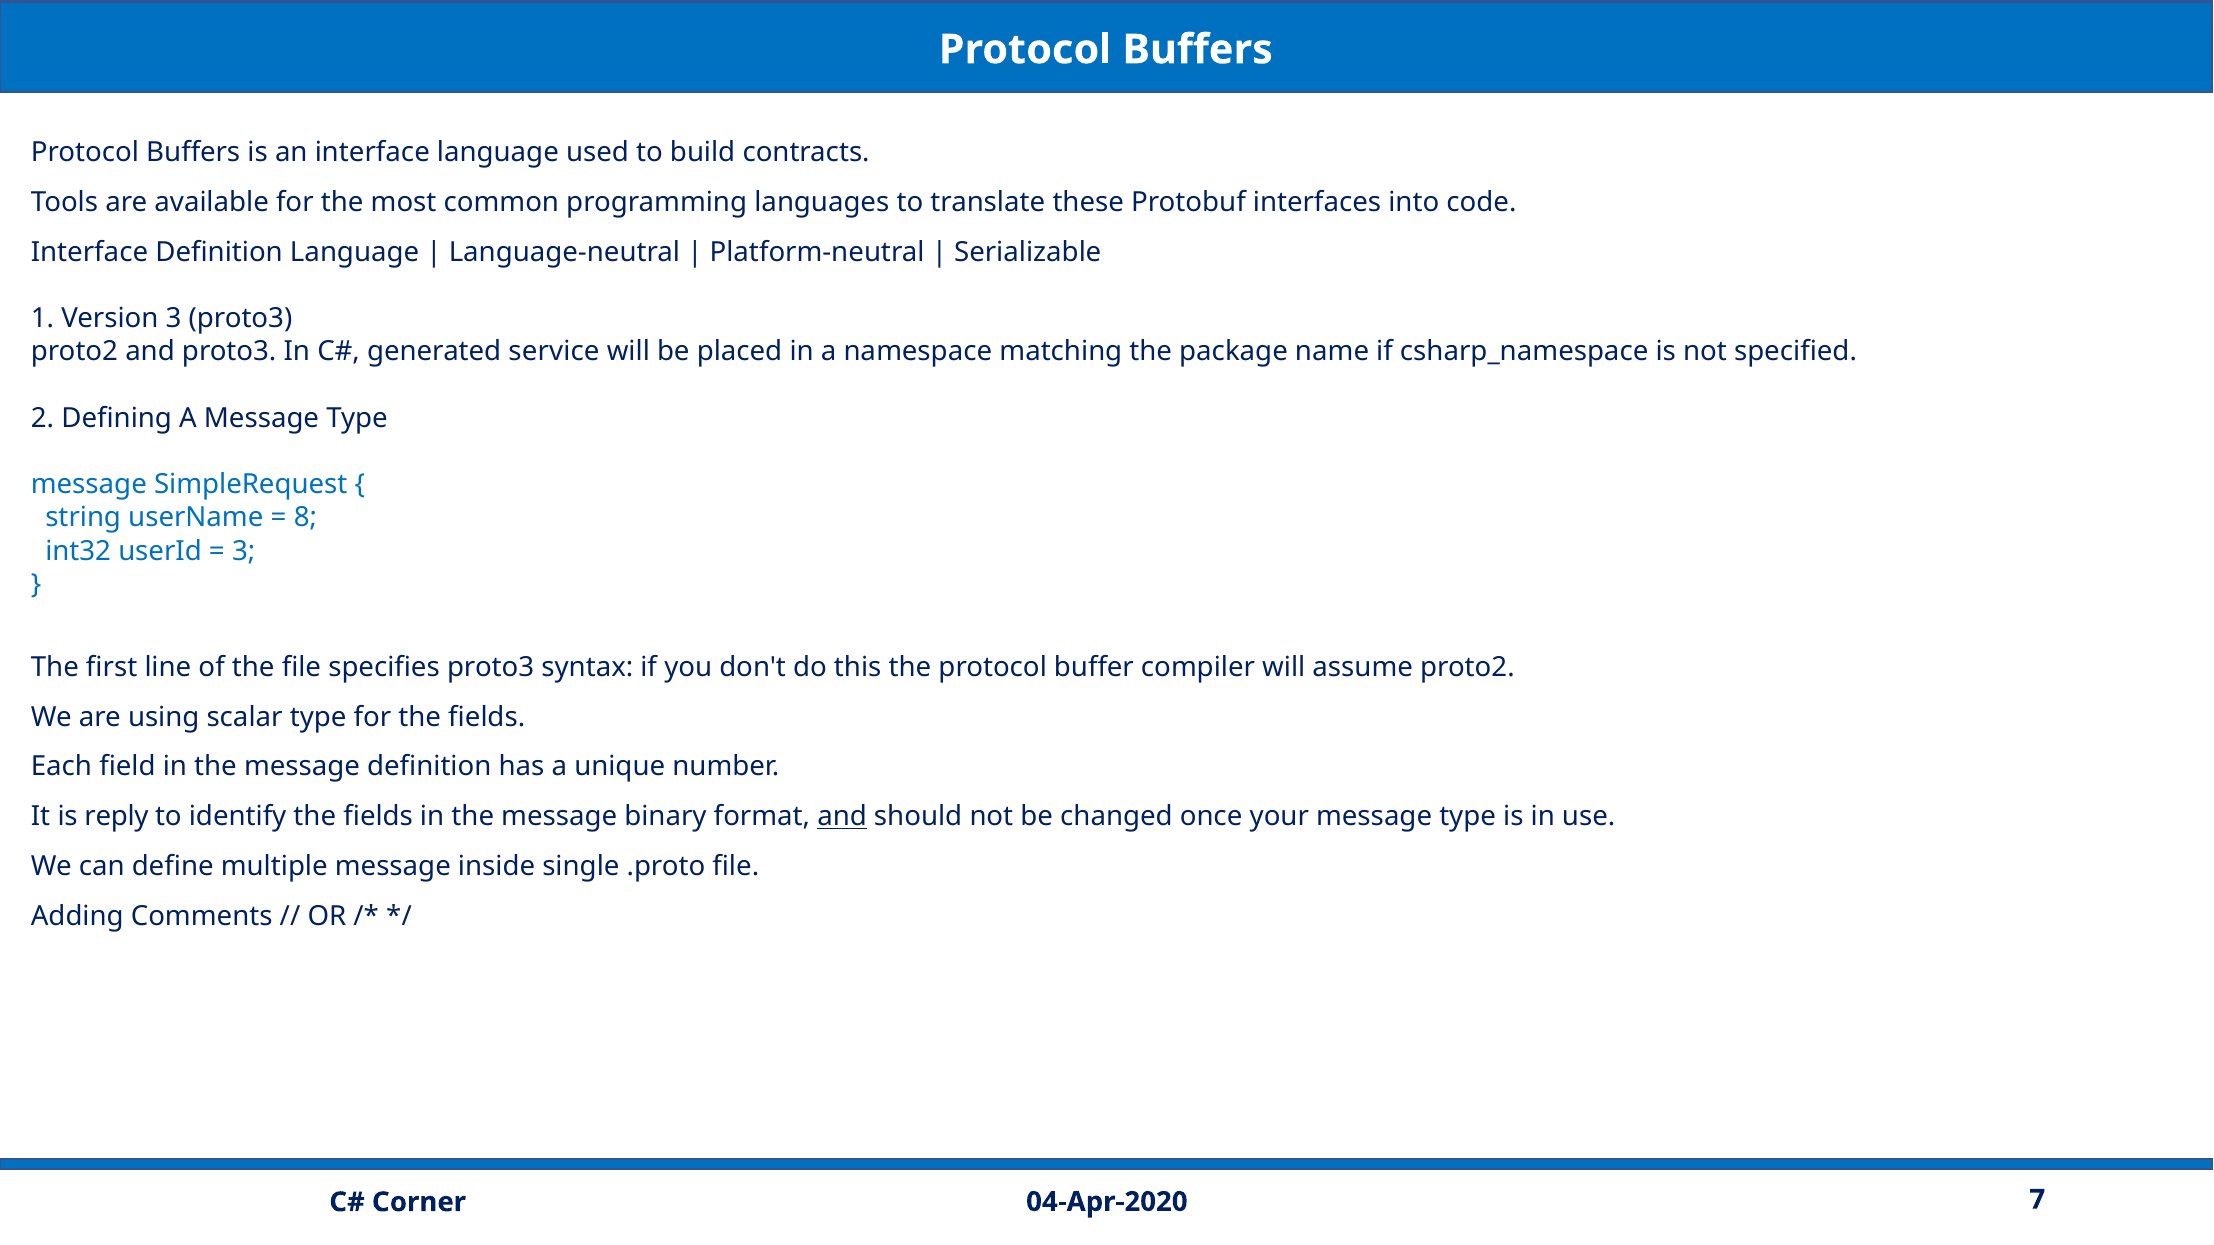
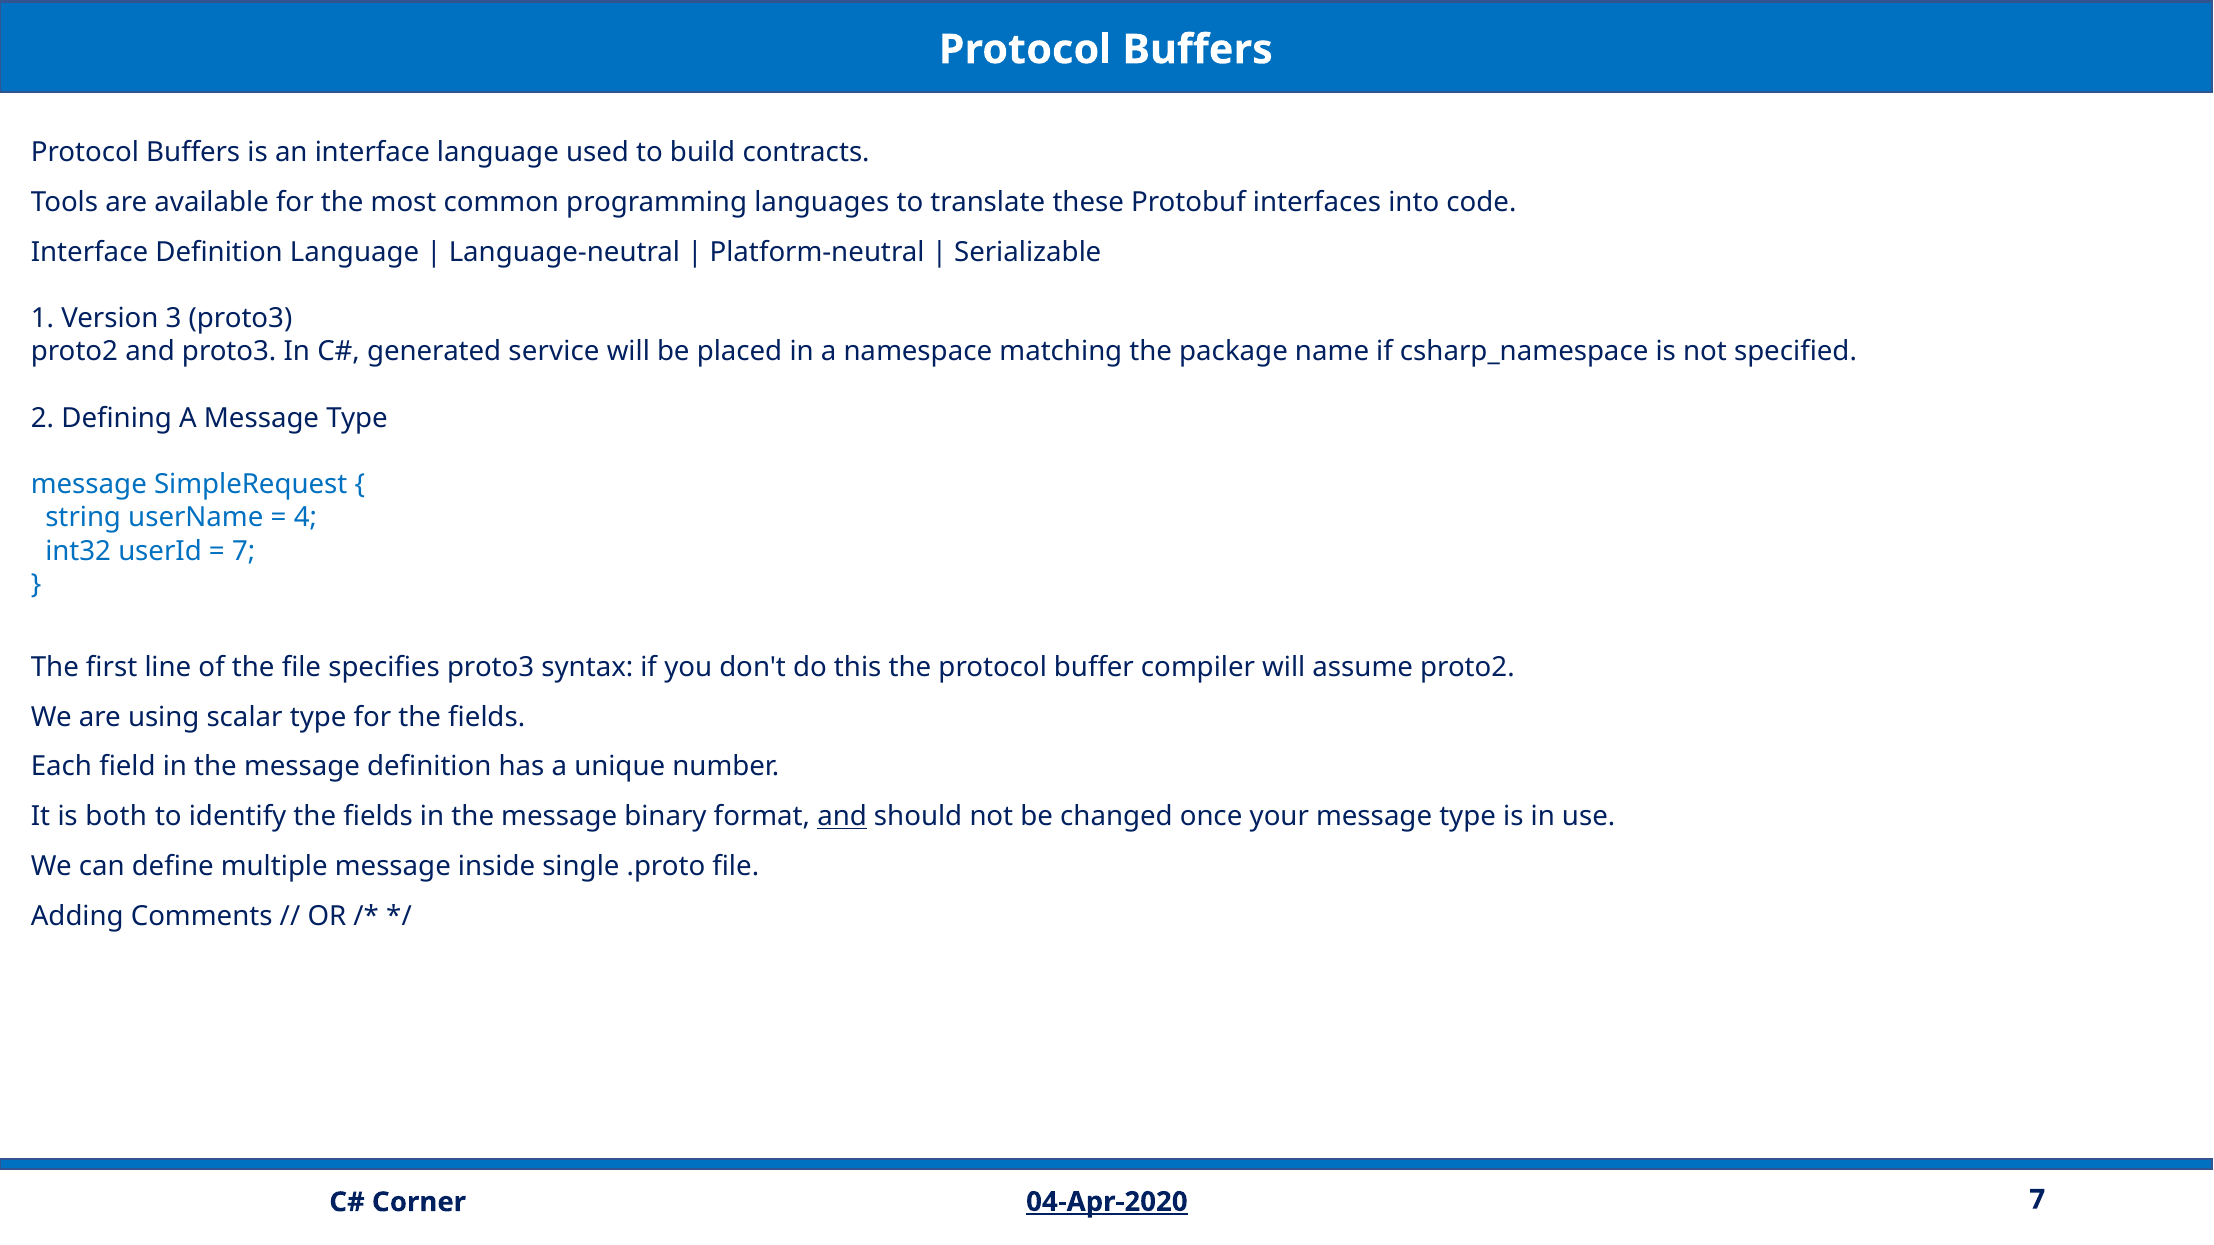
8: 8 -> 4
3 at (244, 551): 3 -> 7
reply: reply -> both
04-Apr-2020 underline: none -> present
